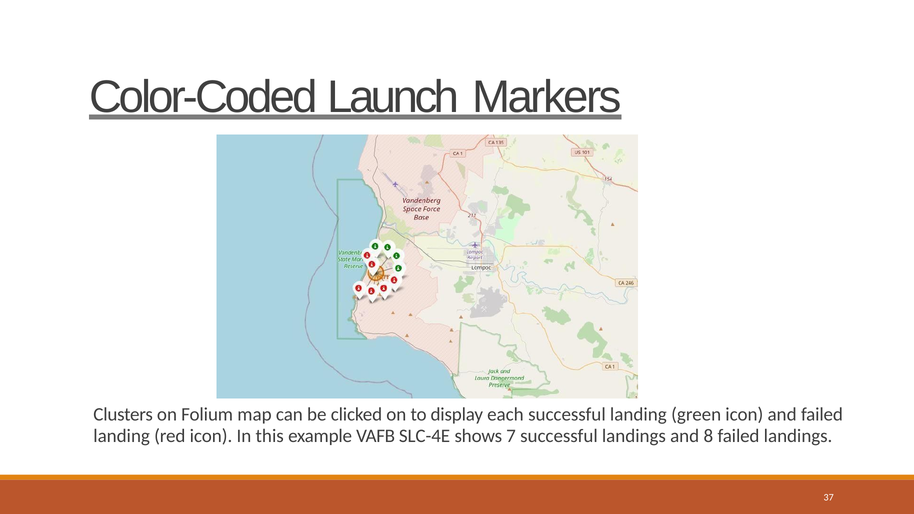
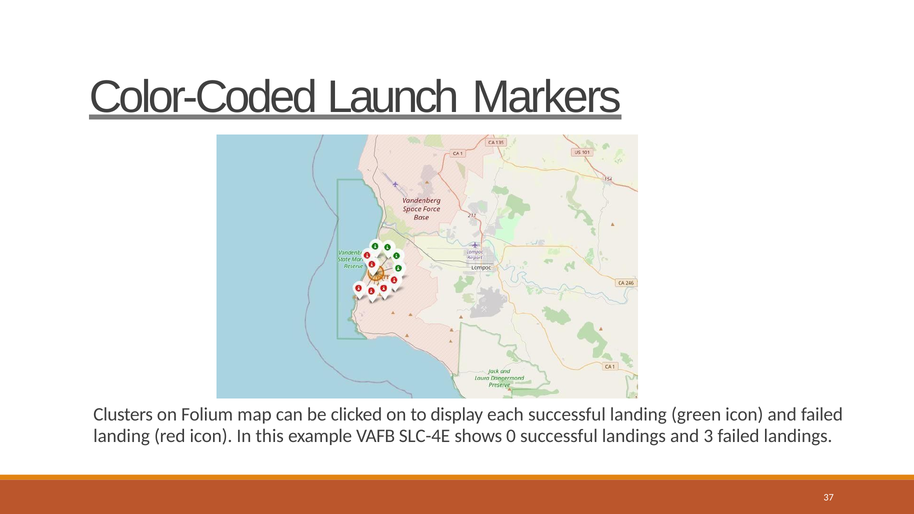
7: 7 -> 0
8: 8 -> 3
